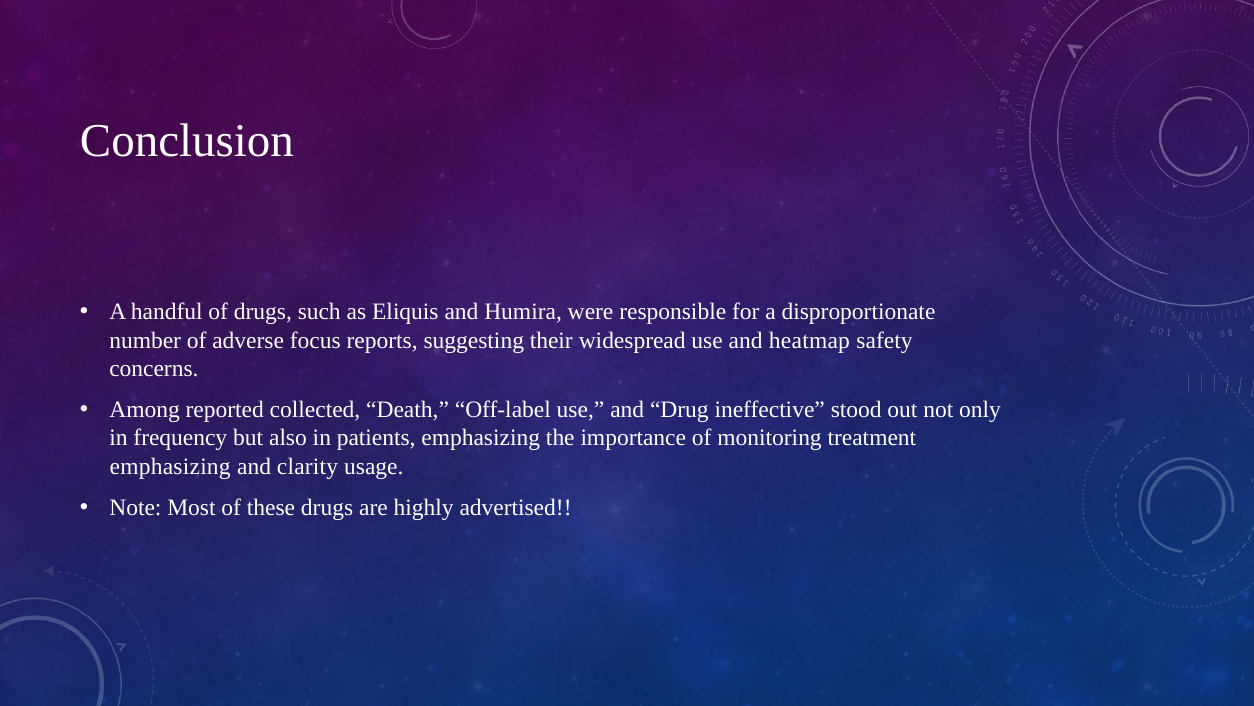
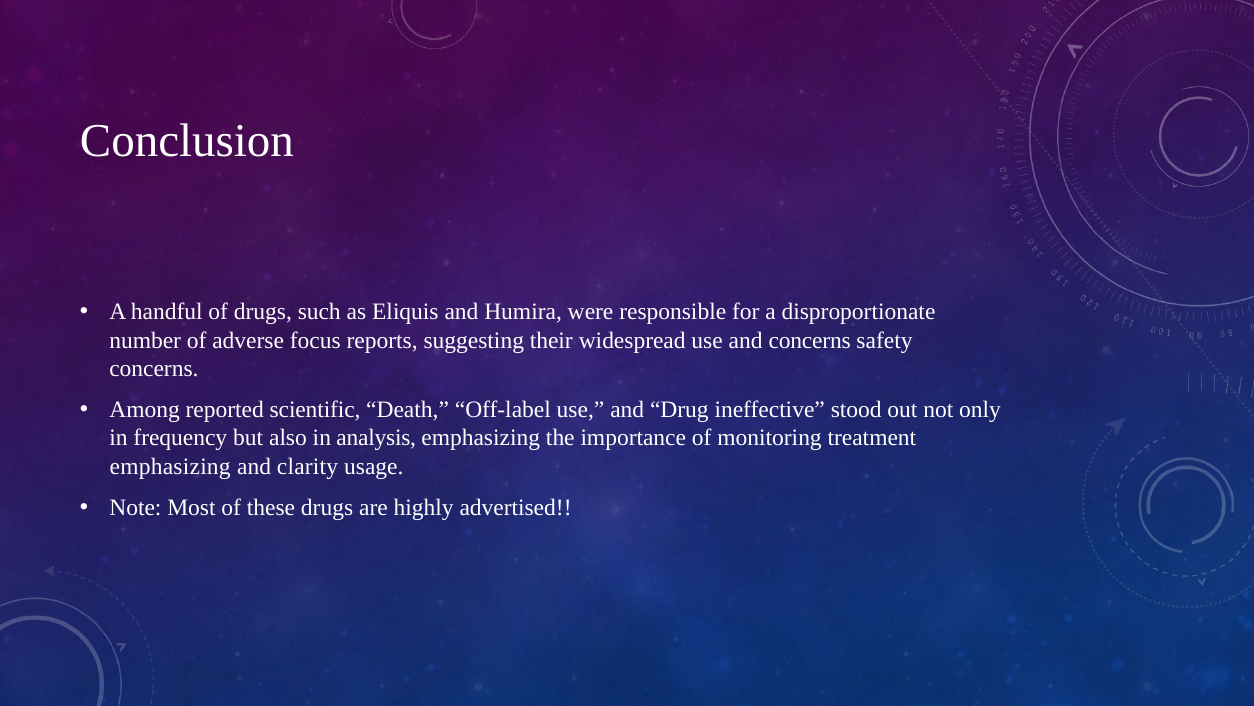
and heatmap: heatmap -> concerns
collected: collected -> scientific
patients: patients -> analysis
